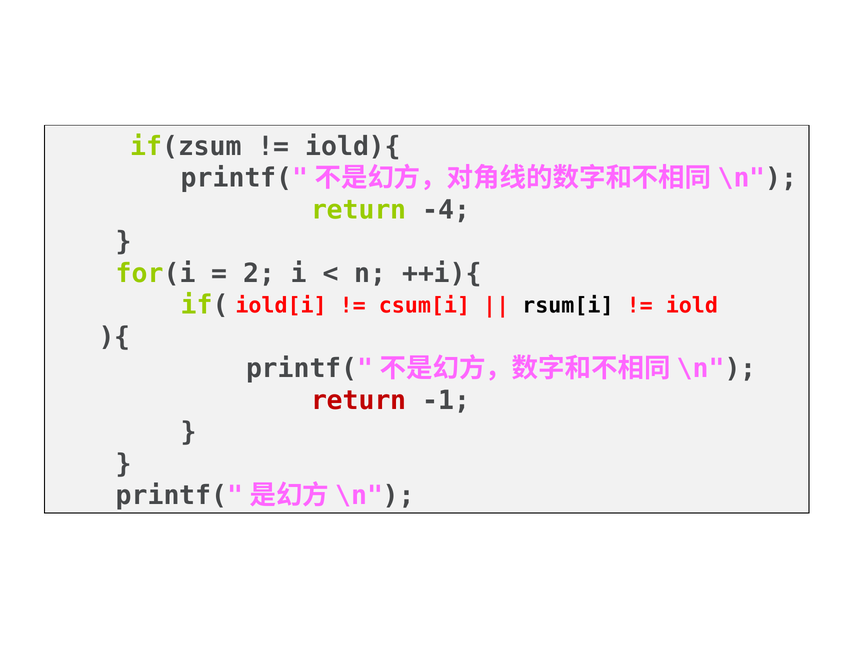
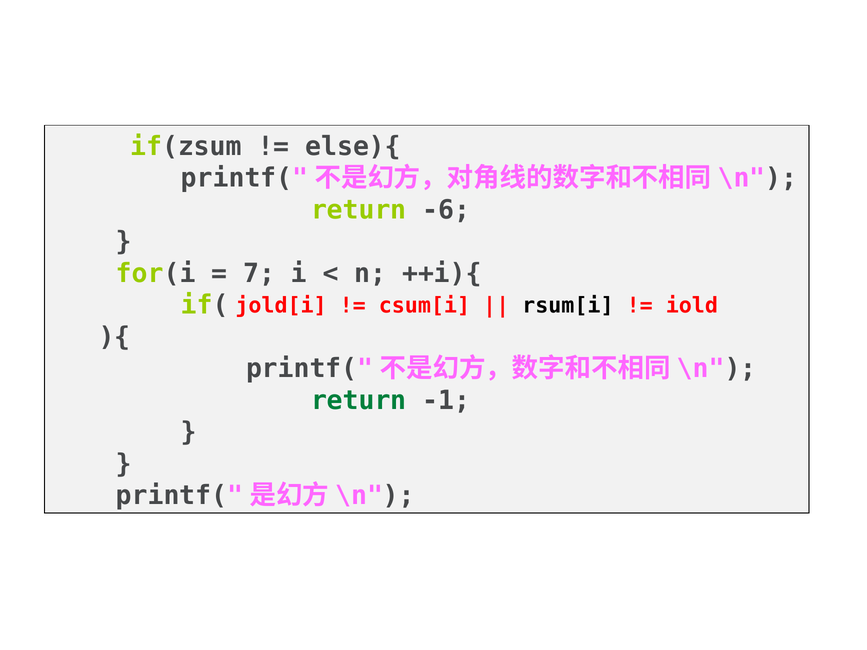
iold){: iold){ -> else){
-4: -4 -> -6
2: 2 -> 7
iold[i: iold[i -> jold[i
return at (359, 401) colour: red -> green
